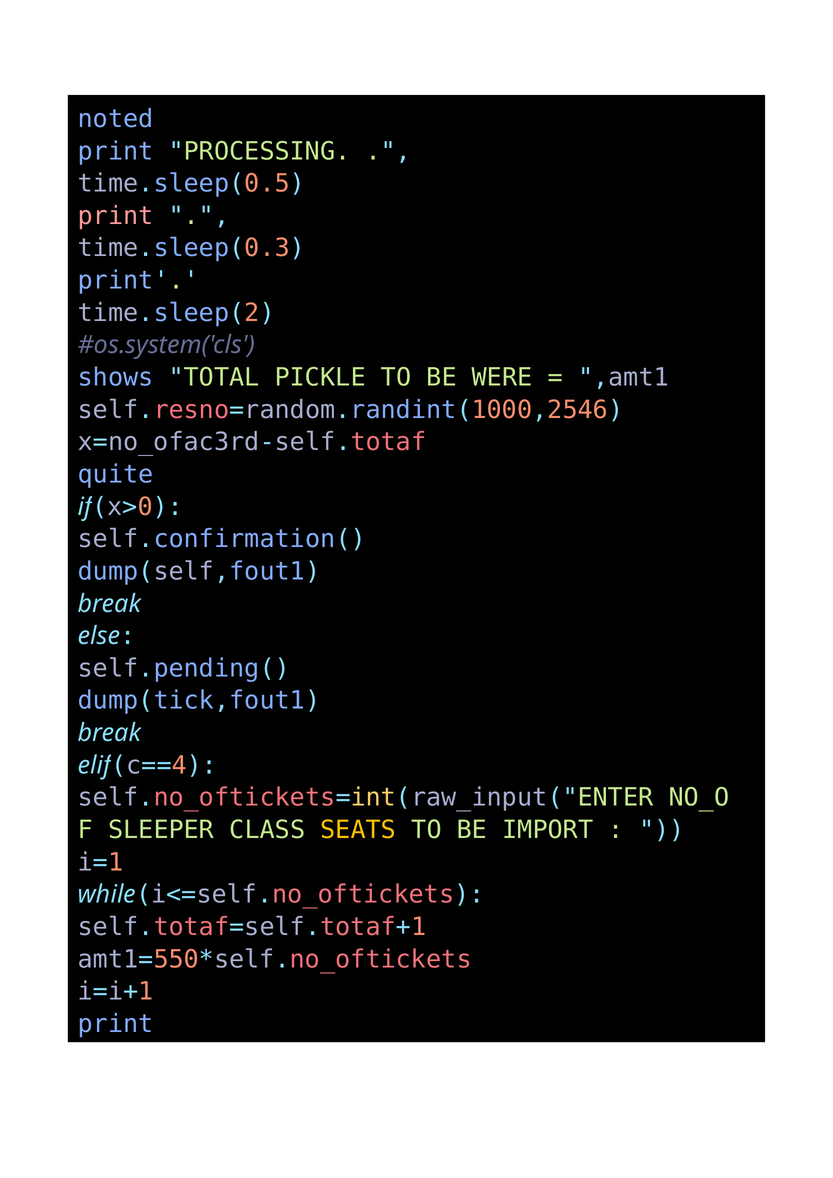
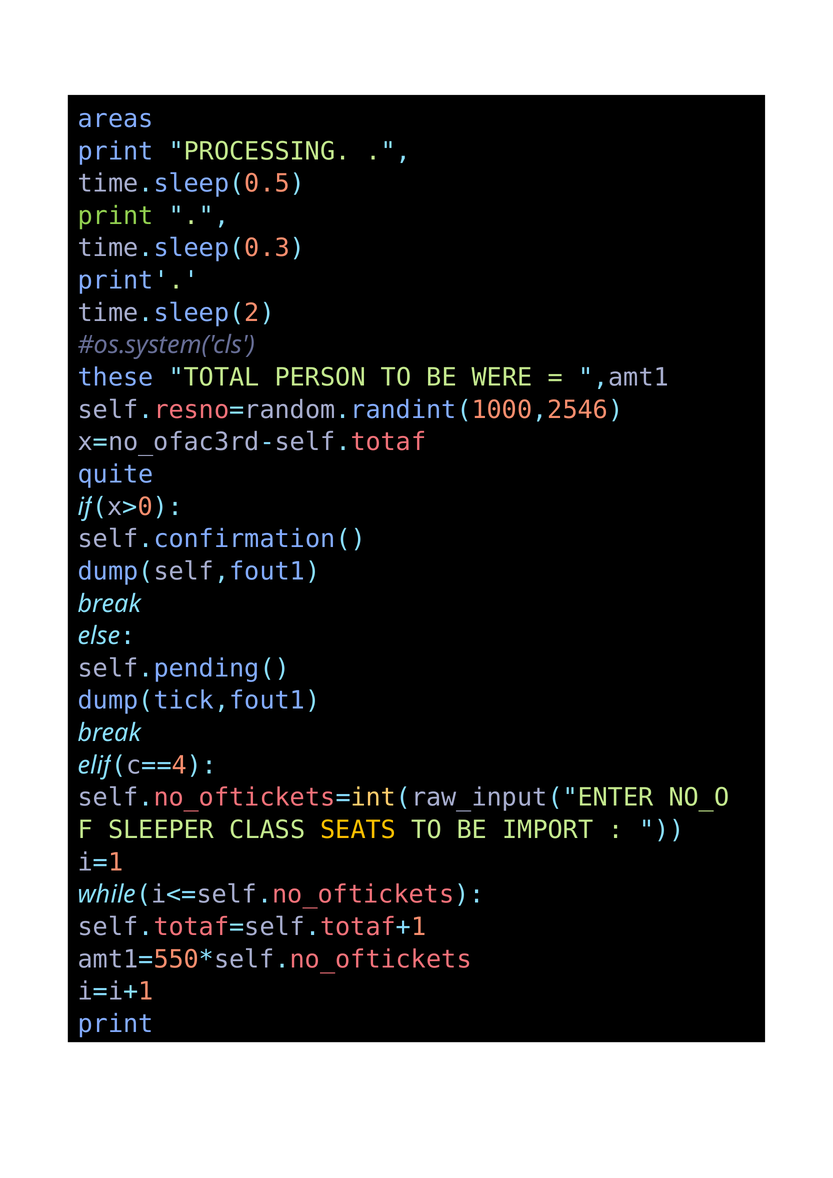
noted: noted -> areas
print at (116, 216) colour: pink -> light green
shows: shows -> these
PICKLE: PICKLE -> PERSON
